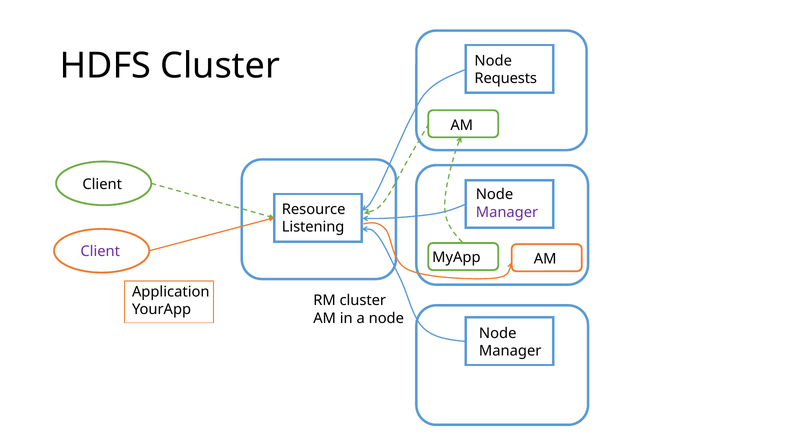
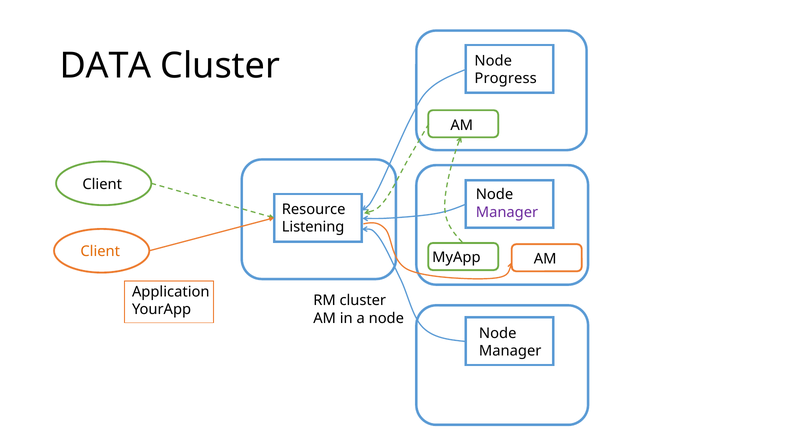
HDFS: HDFS -> DATA
Requests: Requests -> Progress
Client at (100, 252) colour: purple -> orange
